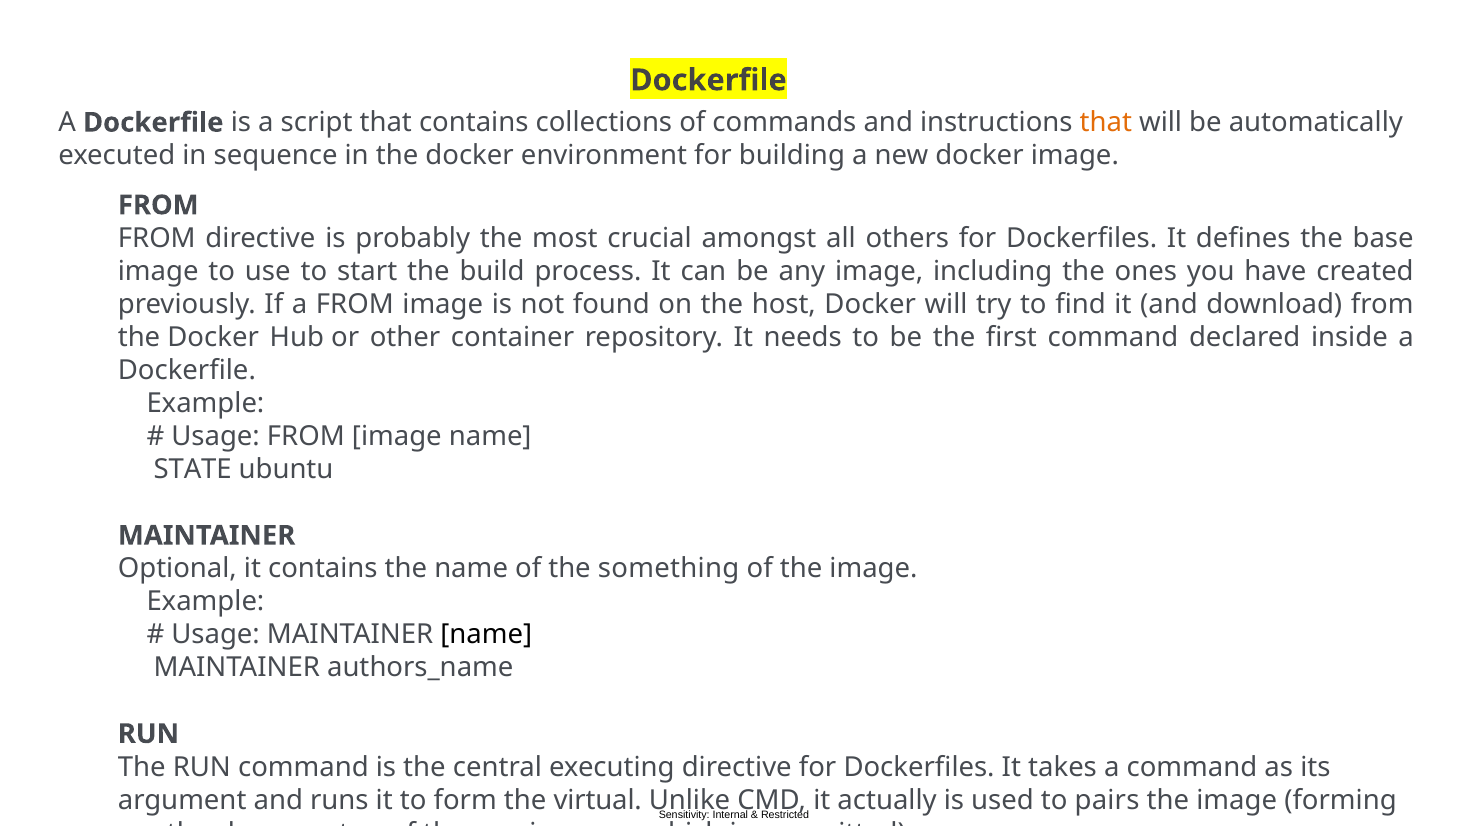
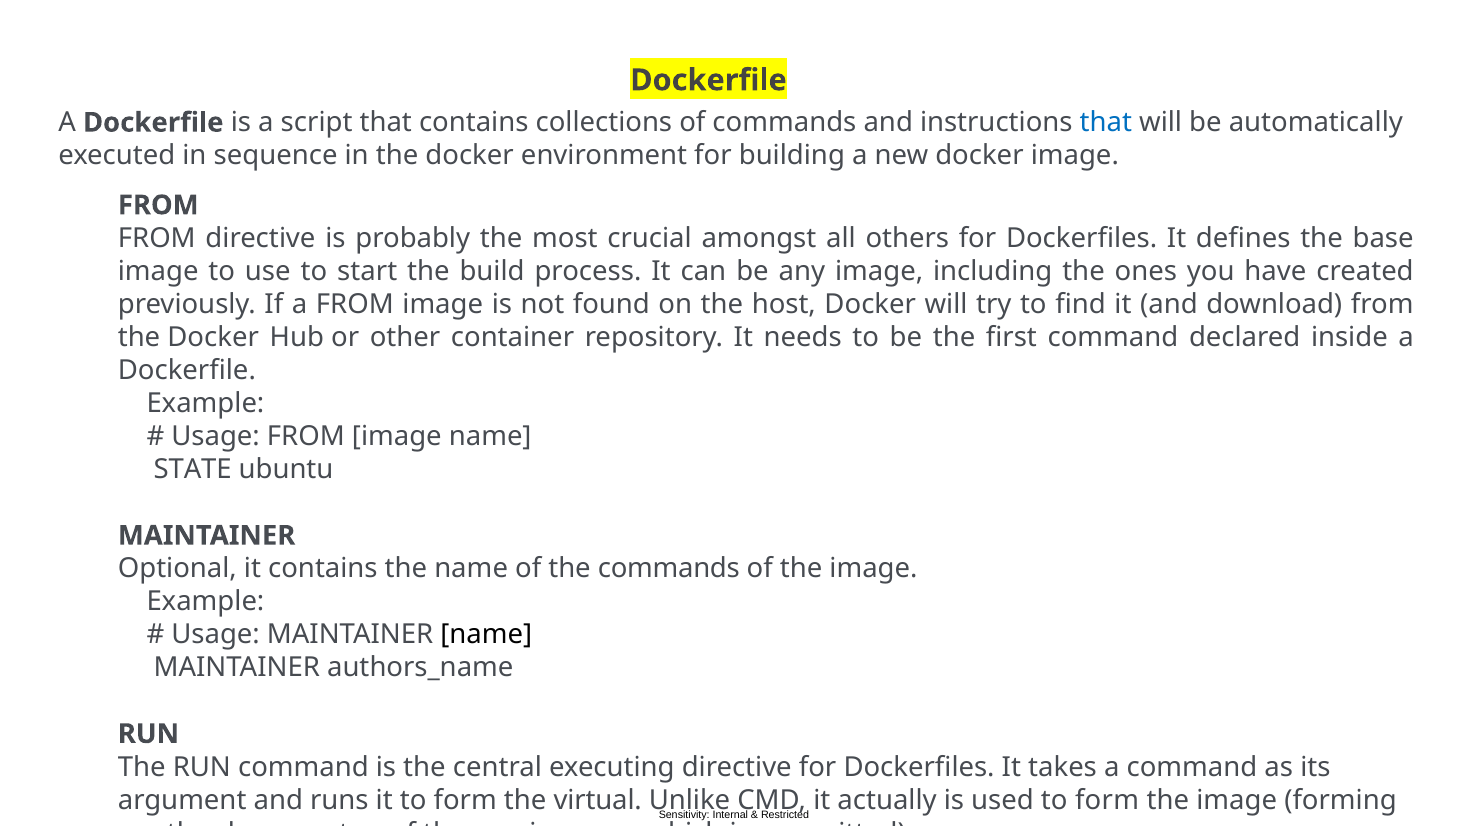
that at (1106, 123) colour: orange -> blue
the something: something -> commands
used to pairs: pairs -> form
